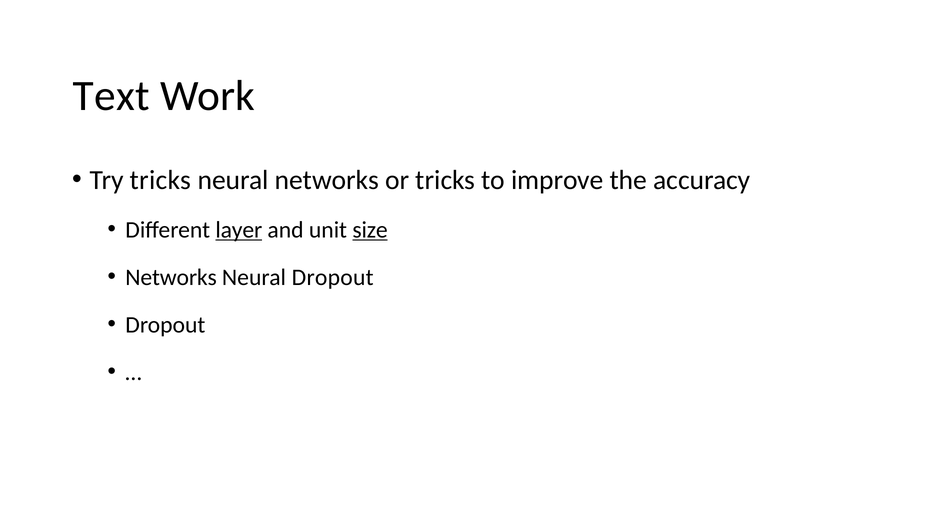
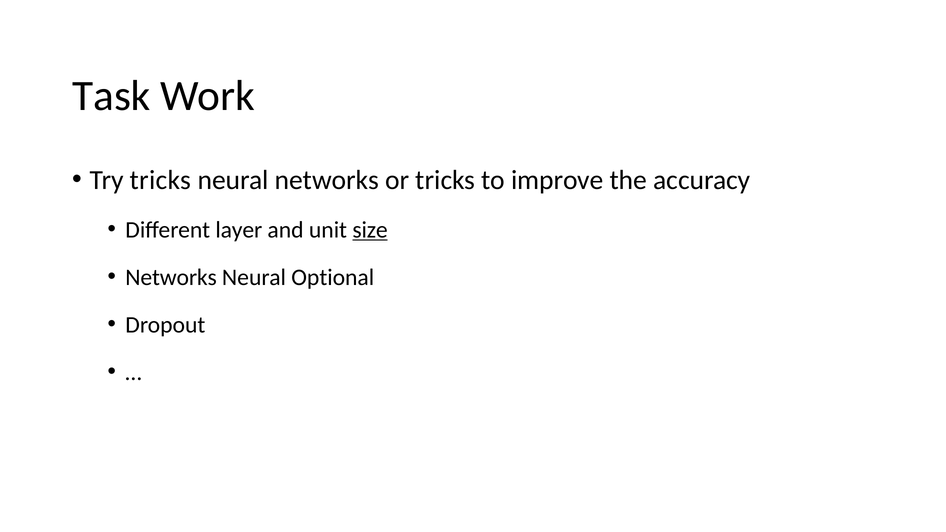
Text: Text -> Task
layer underline: present -> none
Neural Dropout: Dropout -> Optional
